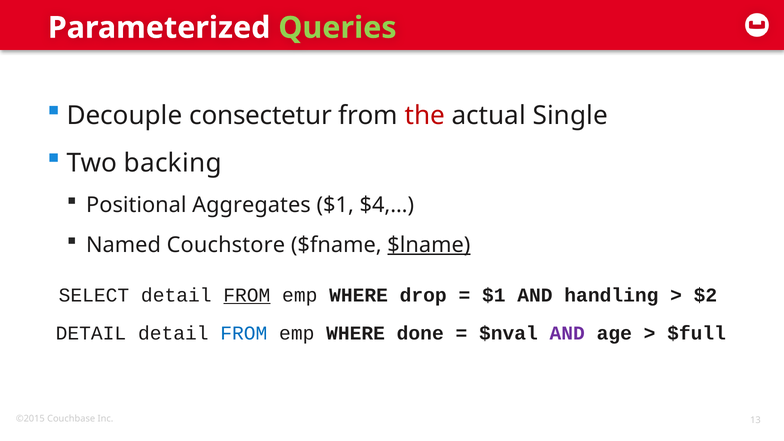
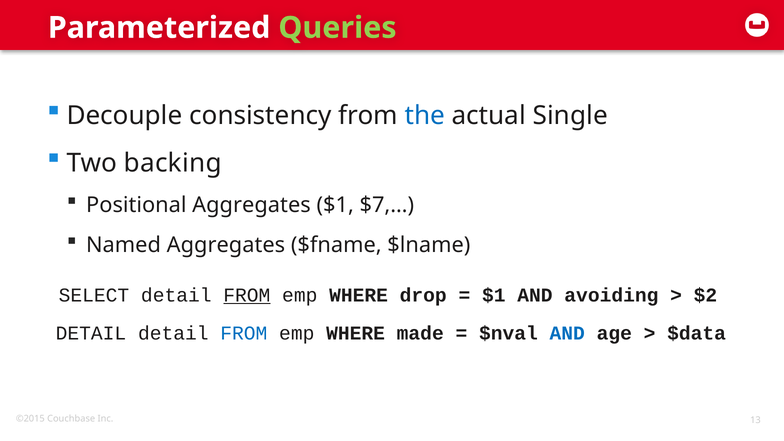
consectetur: consectetur -> consistency
the colour: red -> blue
$4,…: $4,… -> $7,…
Named Couchstore: Couchstore -> Aggregates
$lname underline: present -> none
handling: handling -> avoiding
done: done -> made
AND at (567, 333) colour: purple -> blue
$full: $full -> $data
